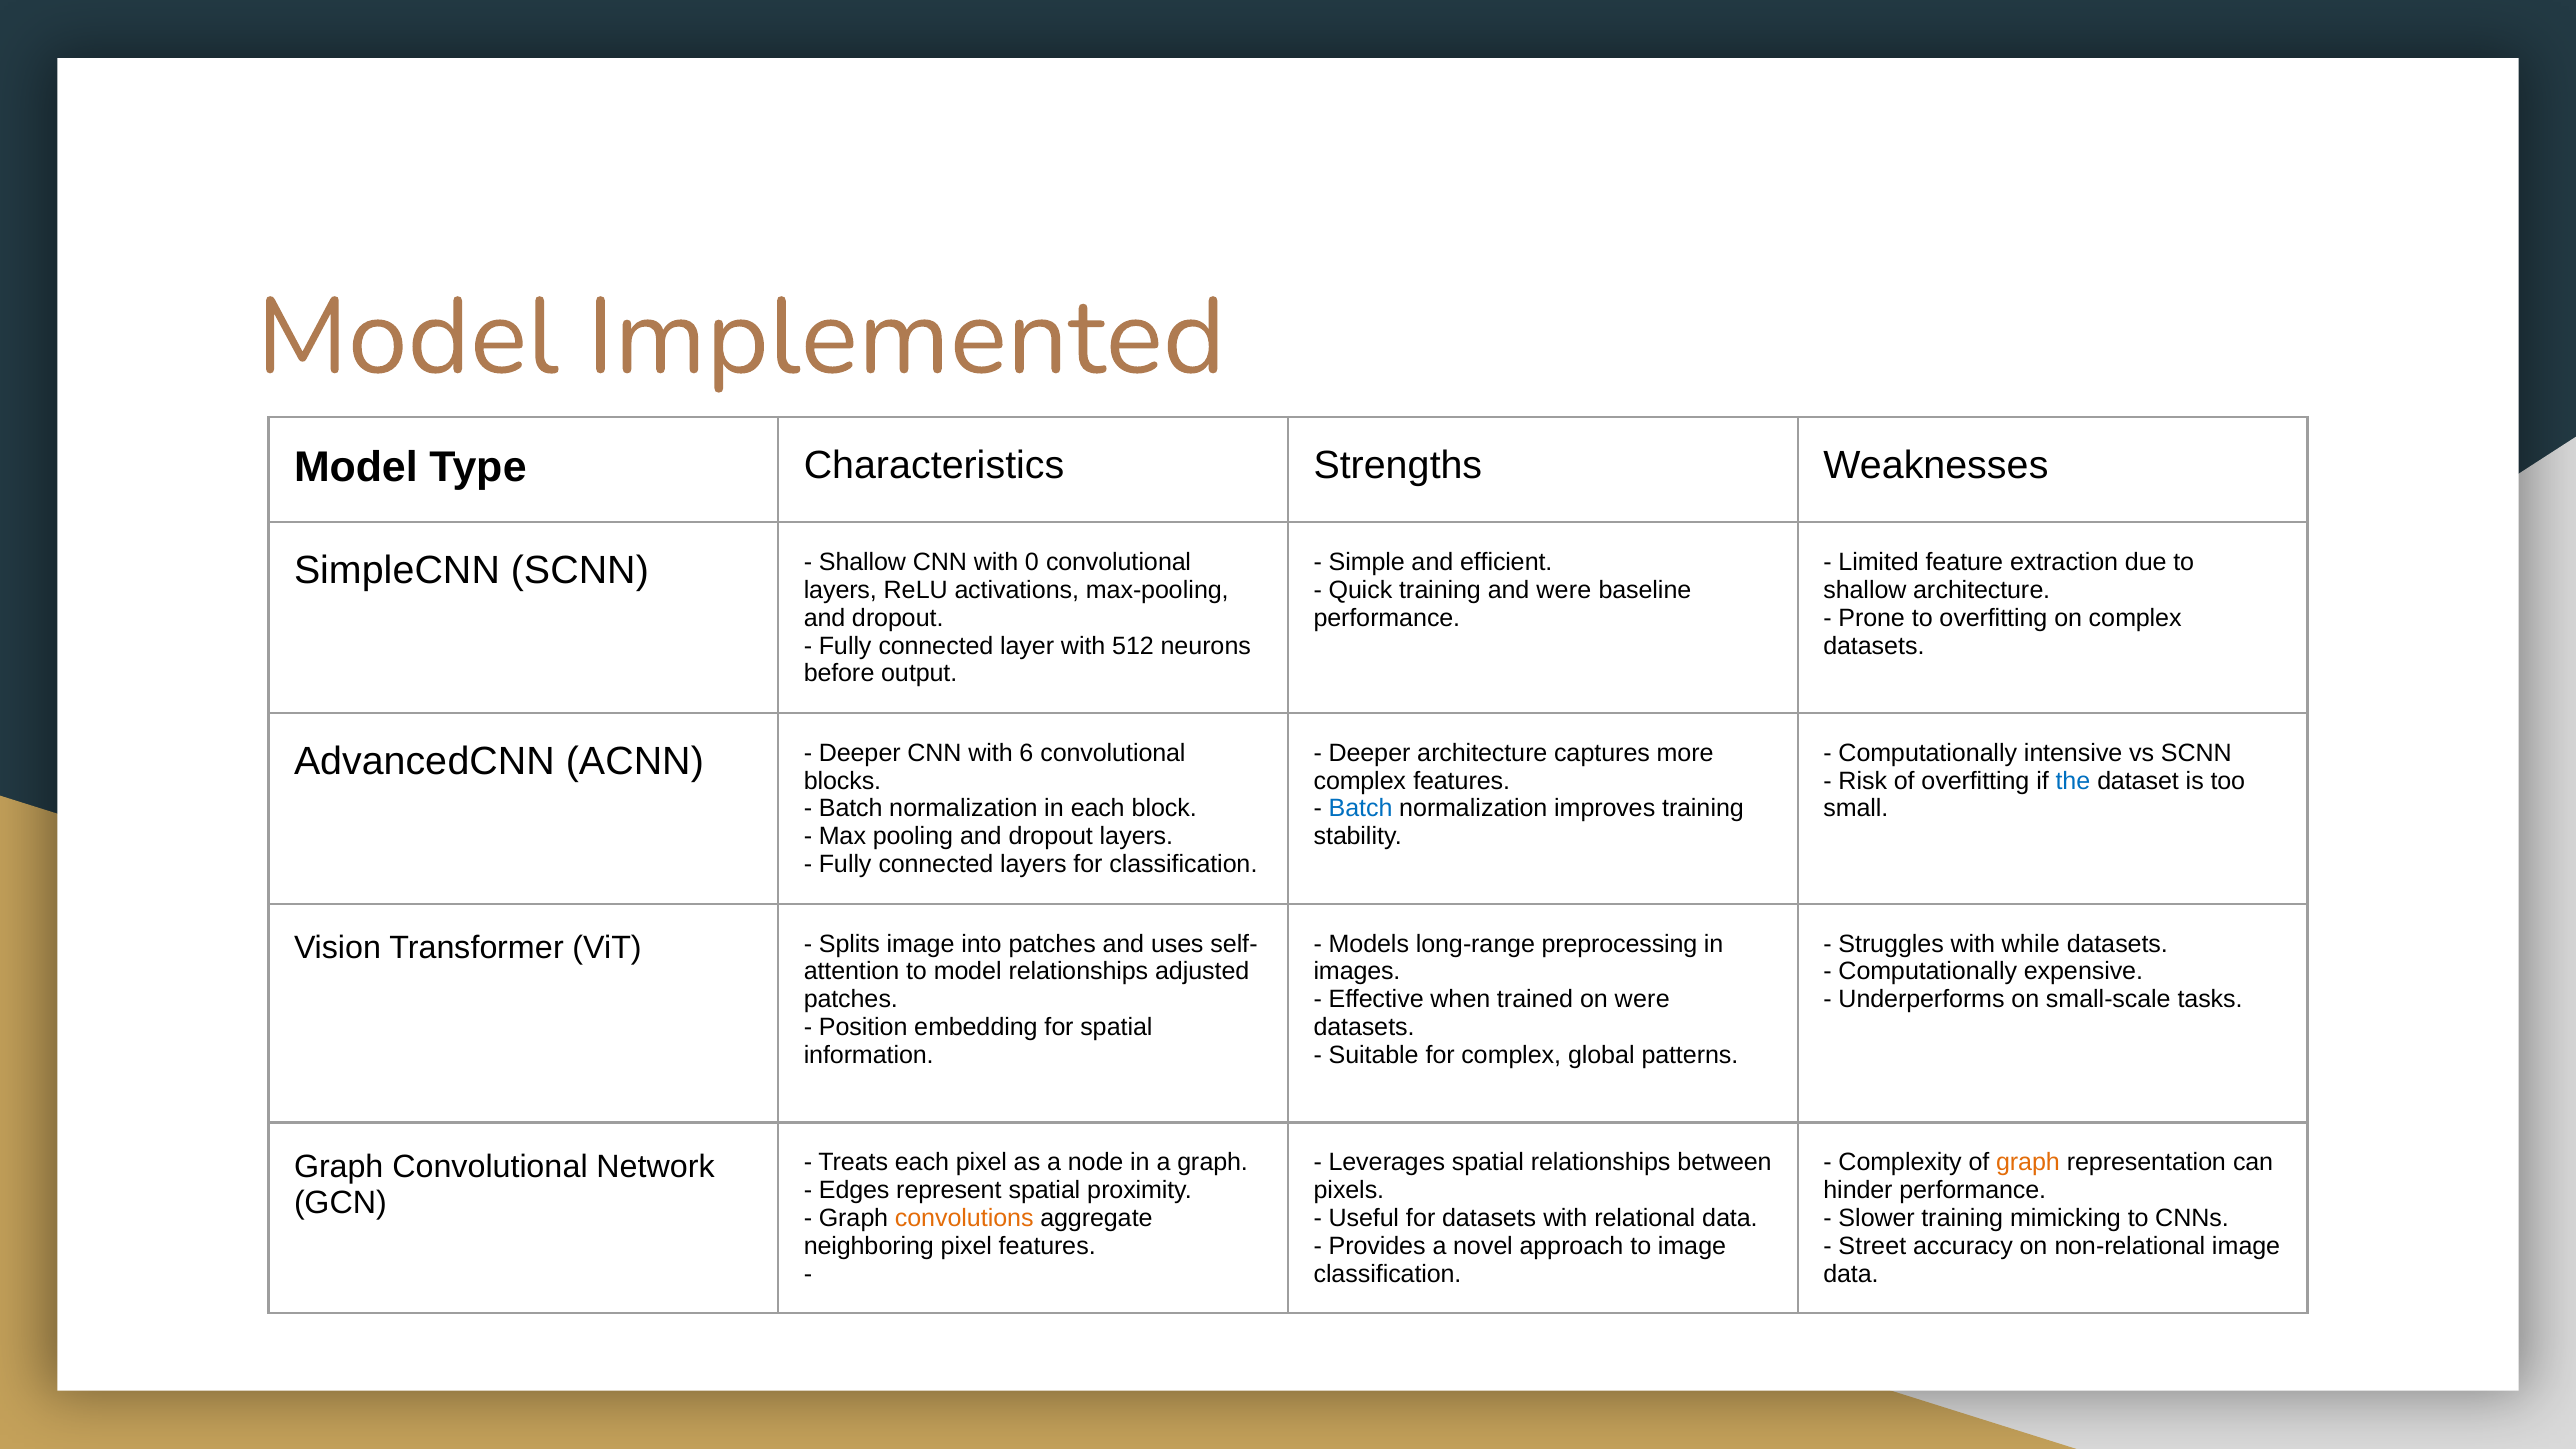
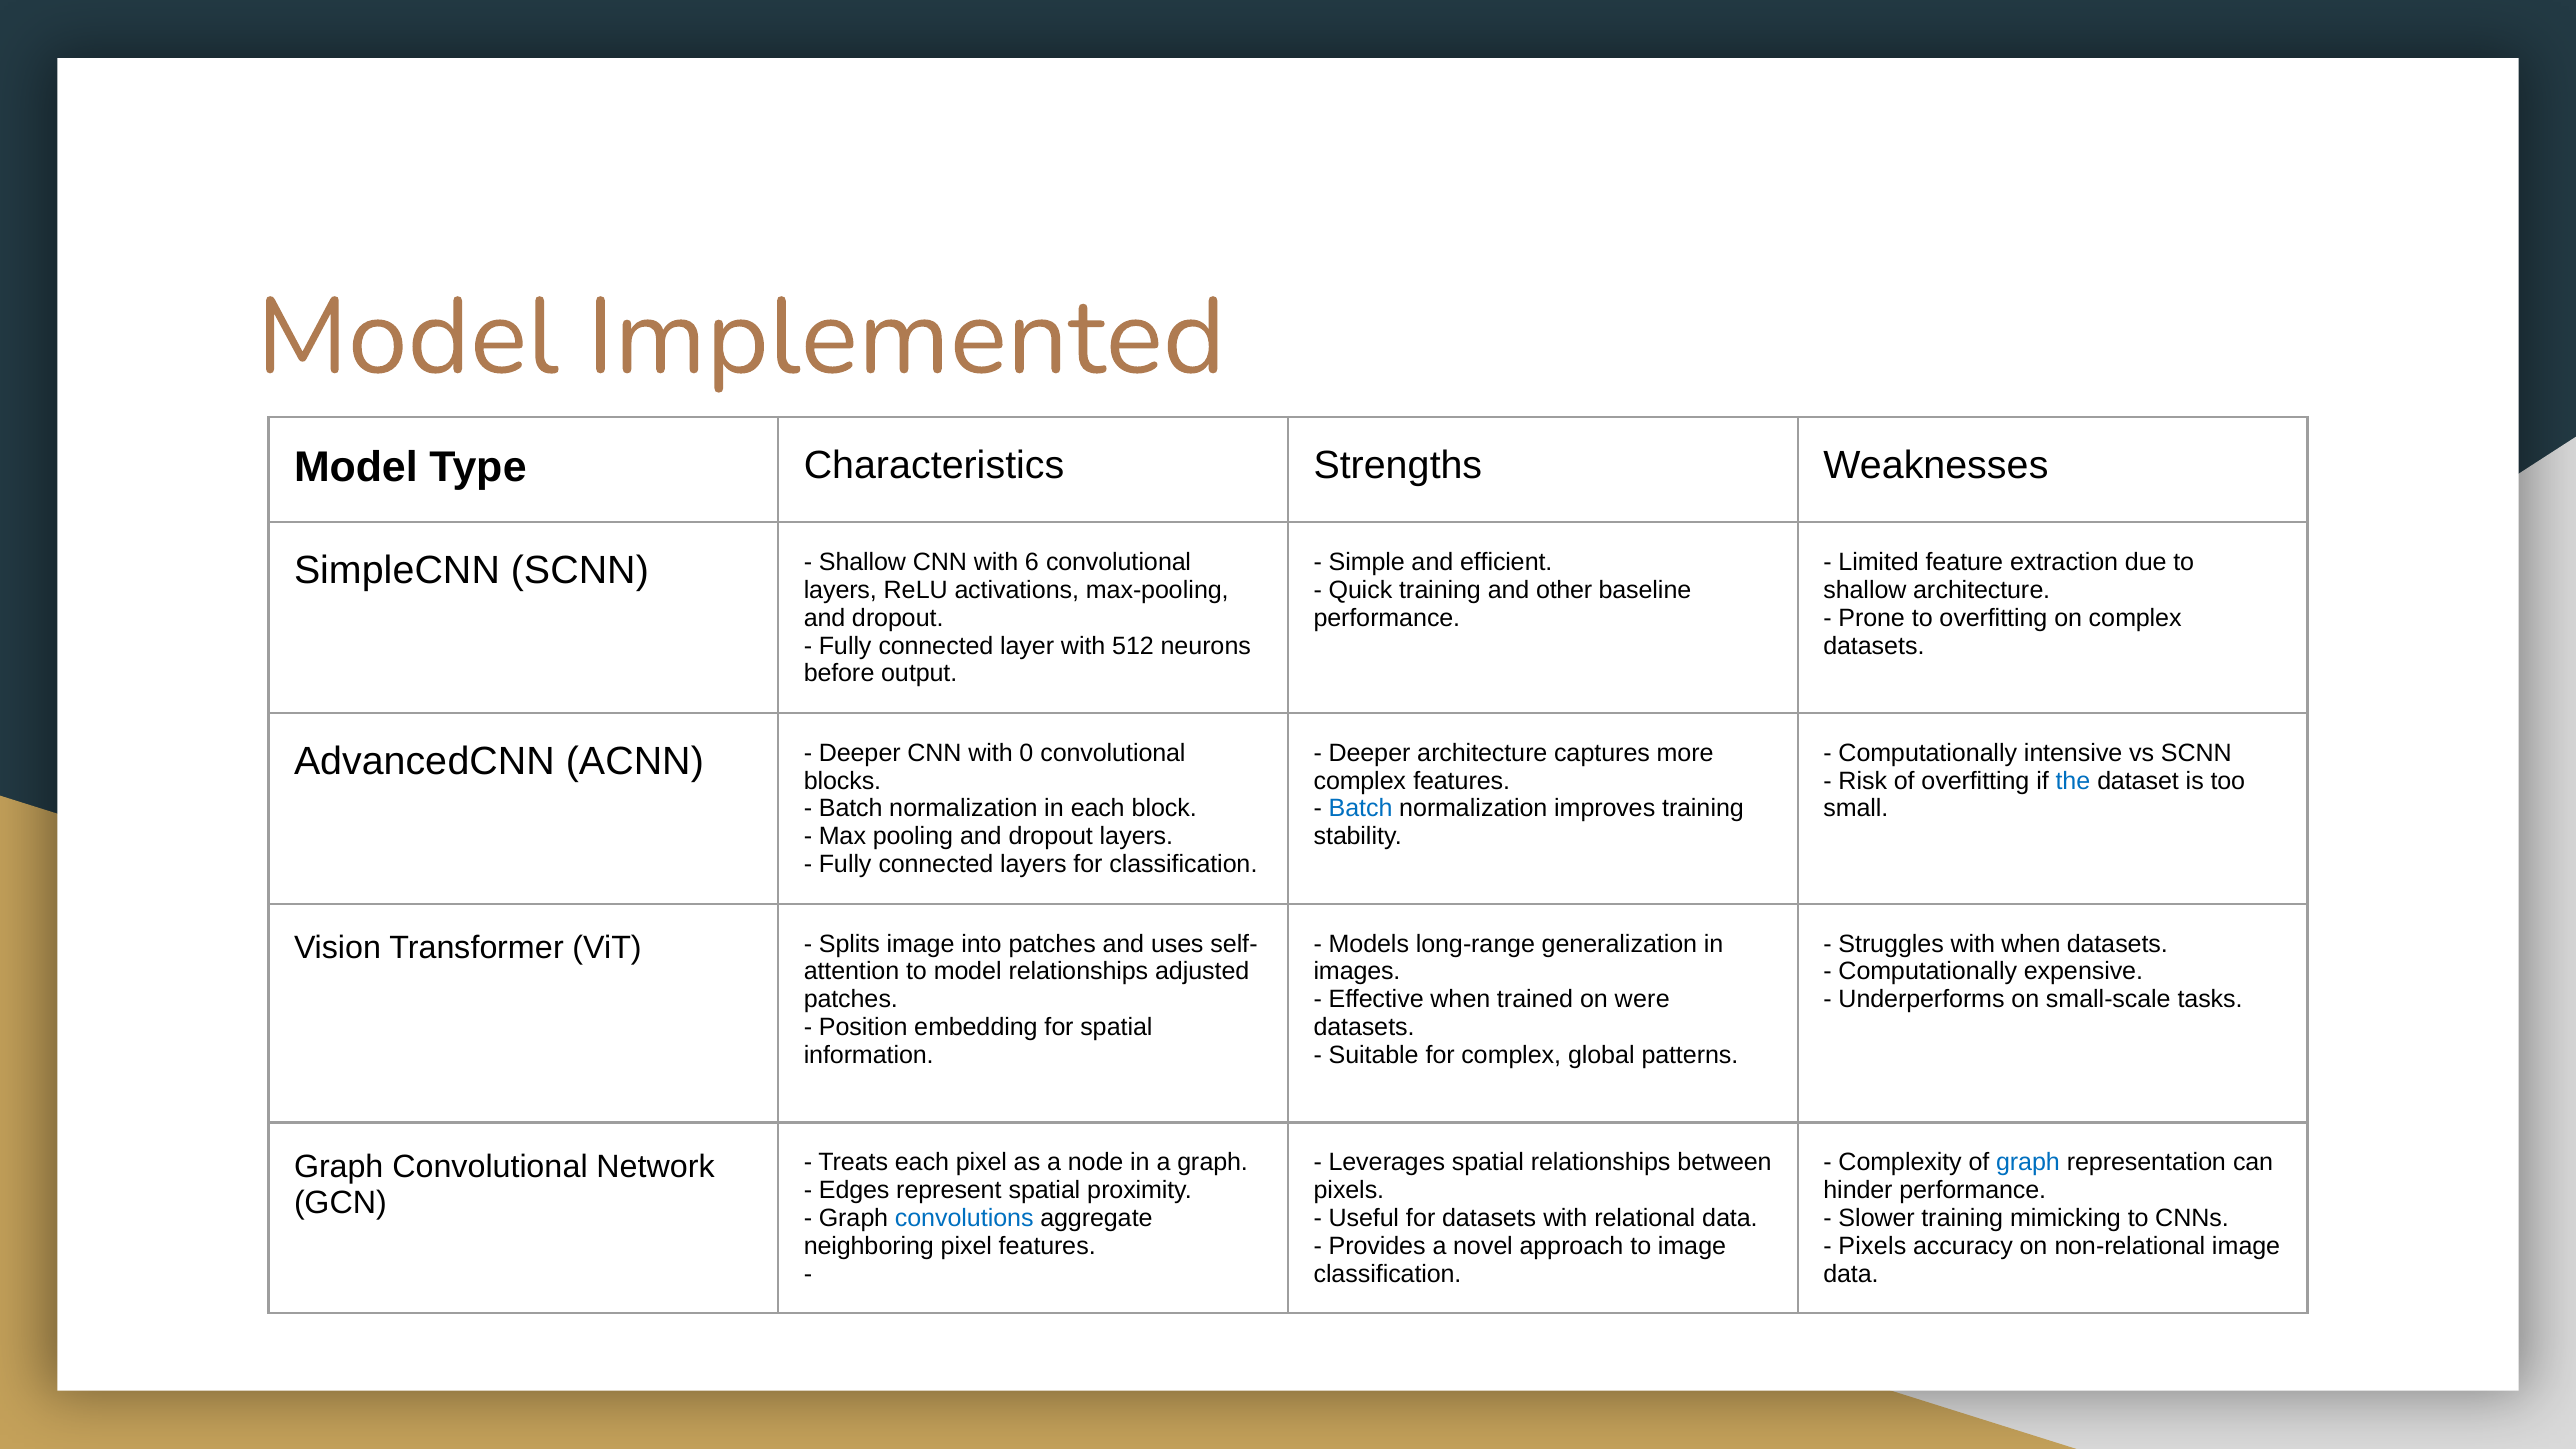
0: 0 -> 6
and were: were -> other
6: 6 -> 0
preprocessing: preprocessing -> generalization
with while: while -> when
graph at (2028, 1163) colour: orange -> blue
convolutions colour: orange -> blue
Street at (1872, 1246): Street -> Pixels
